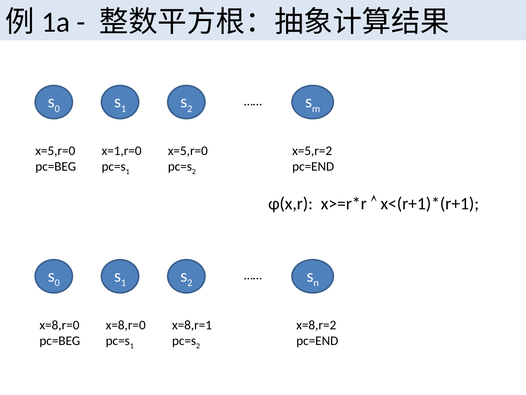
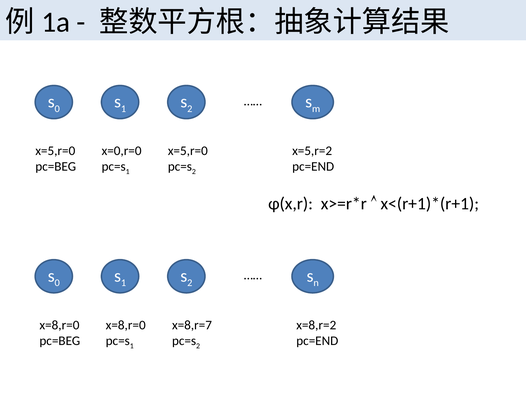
x=1,r=0: x=1,r=0 -> x=0,r=0
x=8,r=1: x=8,r=1 -> x=8,r=7
